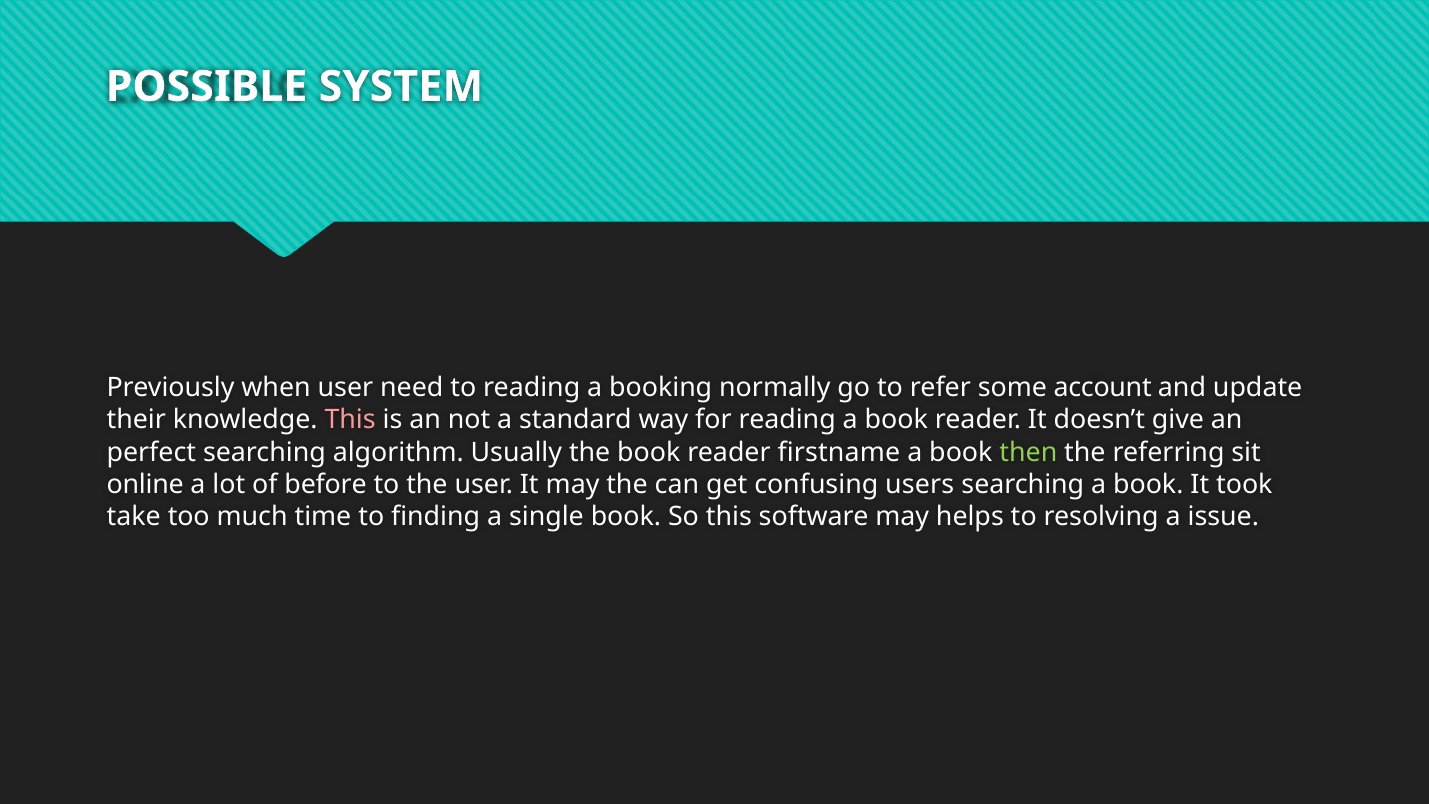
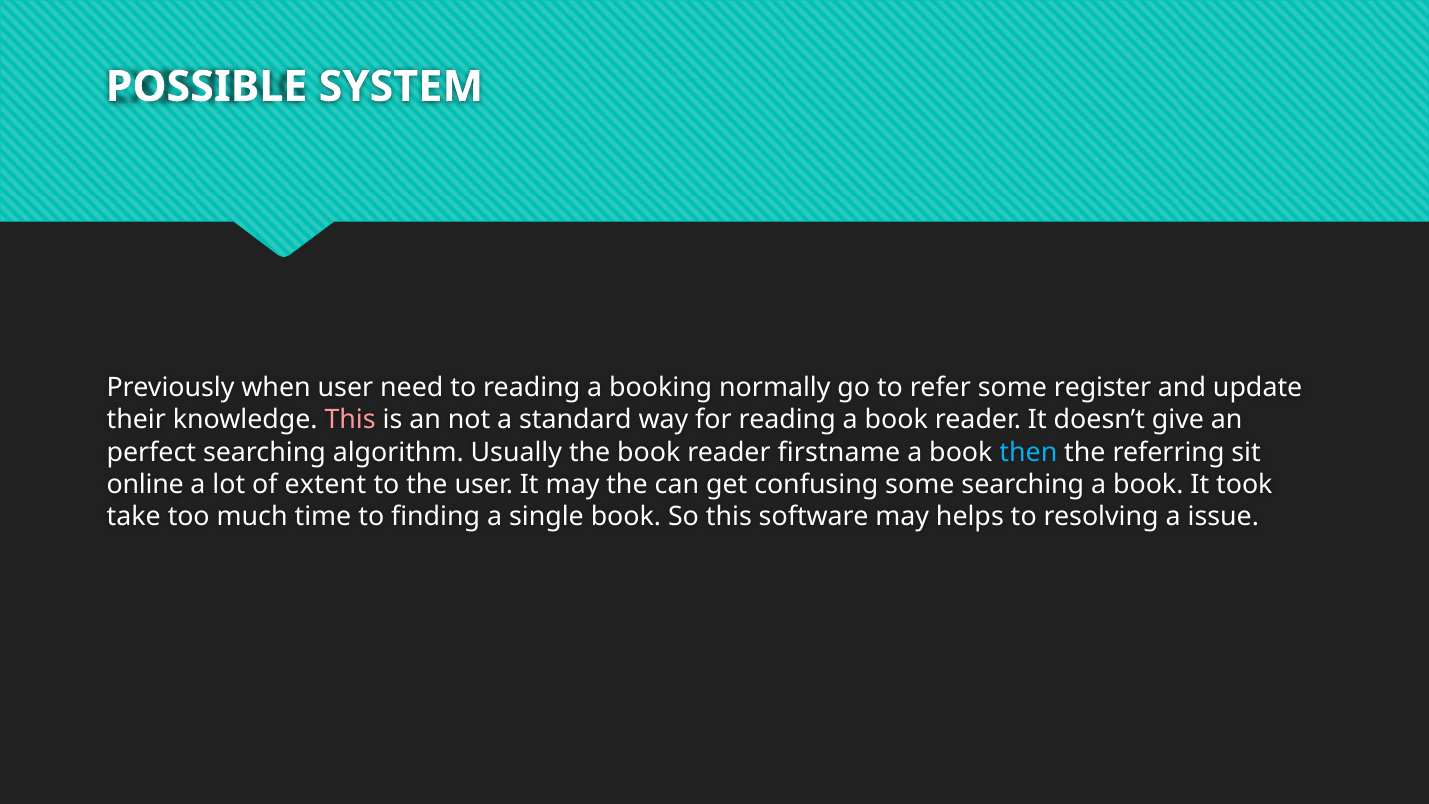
account: account -> register
then colour: light green -> light blue
before: before -> extent
confusing users: users -> some
